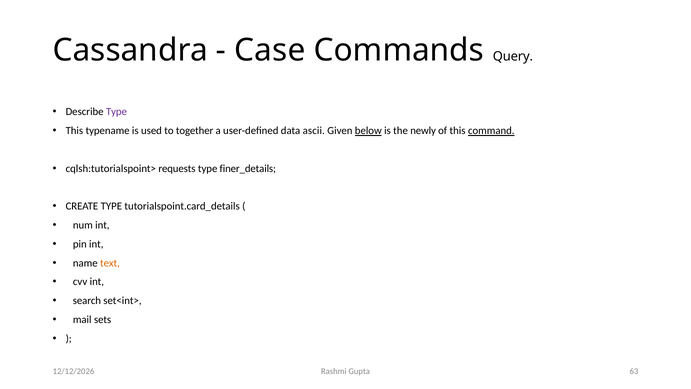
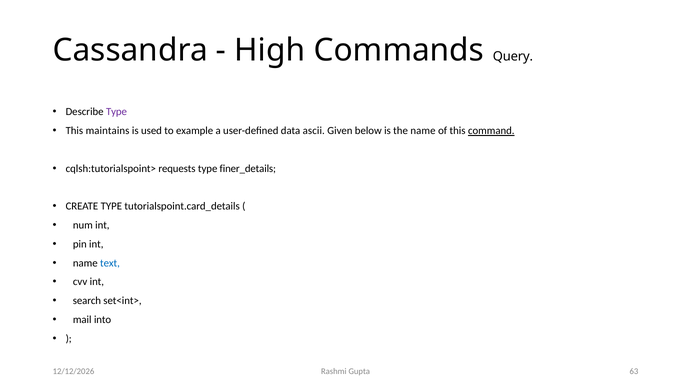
Case: Case -> High
typename: typename -> maintains
together: together -> example
below underline: present -> none
the newly: newly -> name
text colour: orange -> blue
sets: sets -> into
